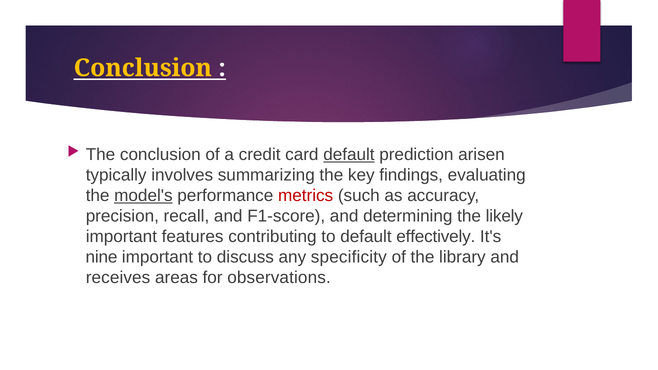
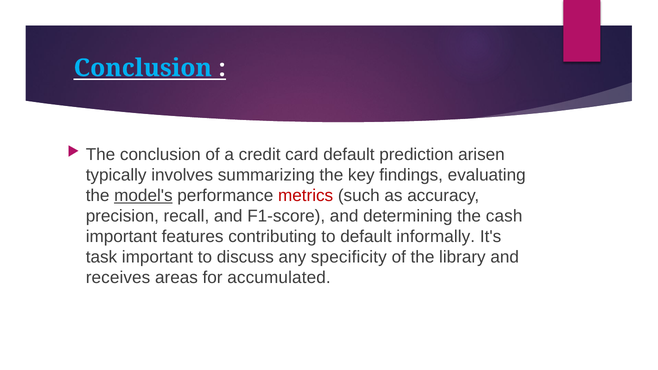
Conclusion at (143, 68) colour: yellow -> light blue
default at (349, 154) underline: present -> none
likely: likely -> cash
effectively: effectively -> informally
nine: nine -> task
observations: observations -> accumulated
